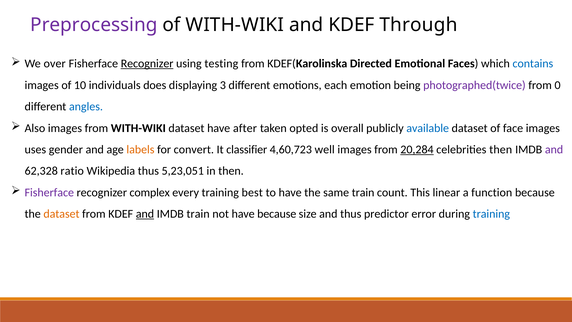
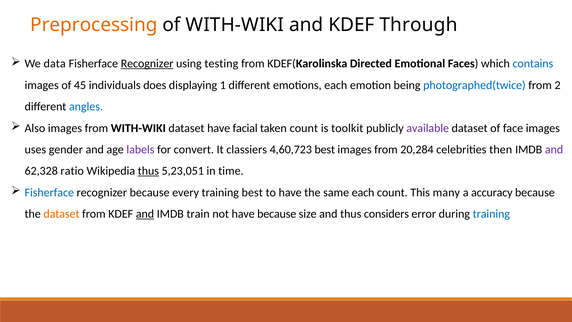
Preprocessing colour: purple -> orange
over: over -> data
10: 10 -> 45
3: 3 -> 1
photographed(twice colour: purple -> blue
0: 0 -> 2
after: after -> facial
taken opted: opted -> count
overall: overall -> toolkit
available colour: blue -> purple
labels colour: orange -> purple
classifier: classifier -> classiers
4,60,723 well: well -> best
20,284 underline: present -> none
thus at (148, 171) underline: none -> present
in then: then -> time
Fisherface at (49, 192) colour: purple -> blue
recognizer complex: complex -> because
same train: train -> each
linear: linear -> many
function: function -> accuracy
predictor: predictor -> considers
